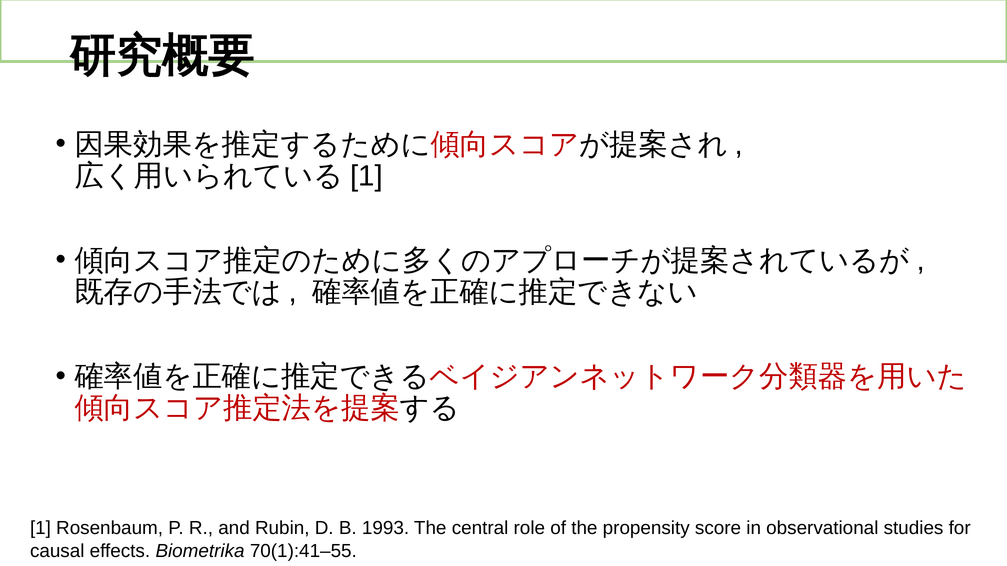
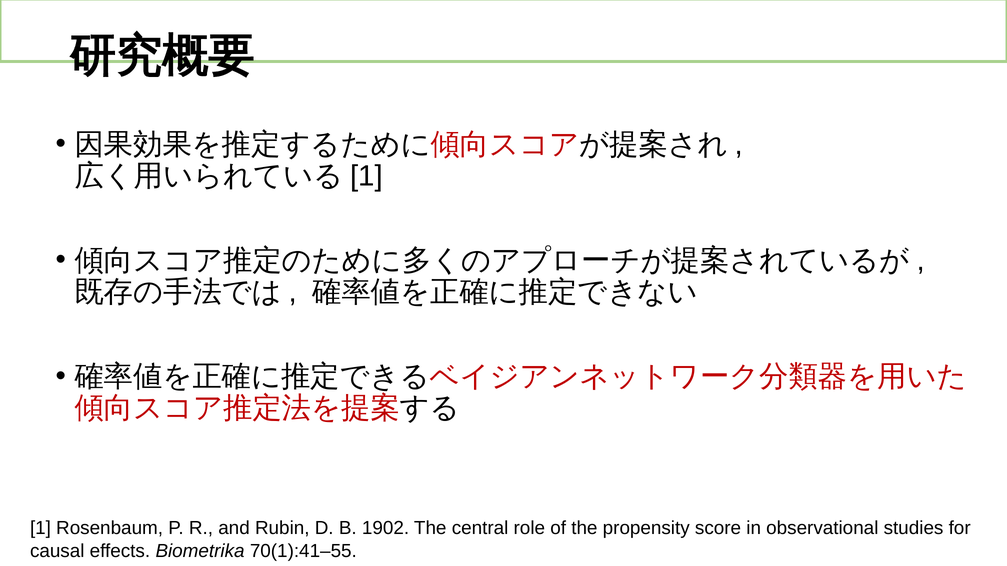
1993: 1993 -> 1902
